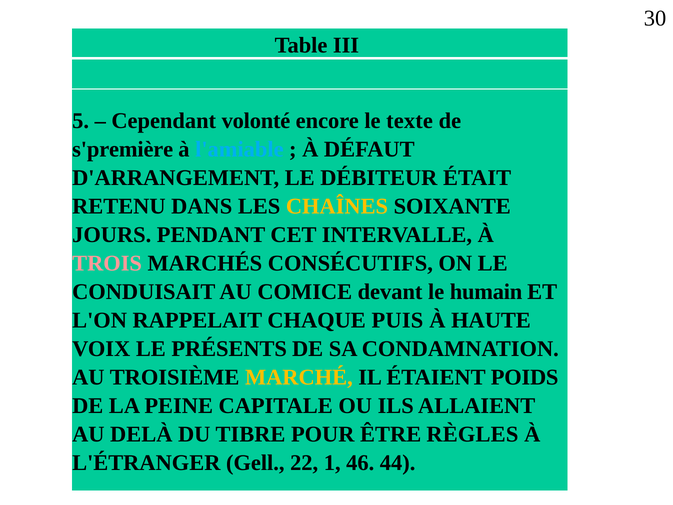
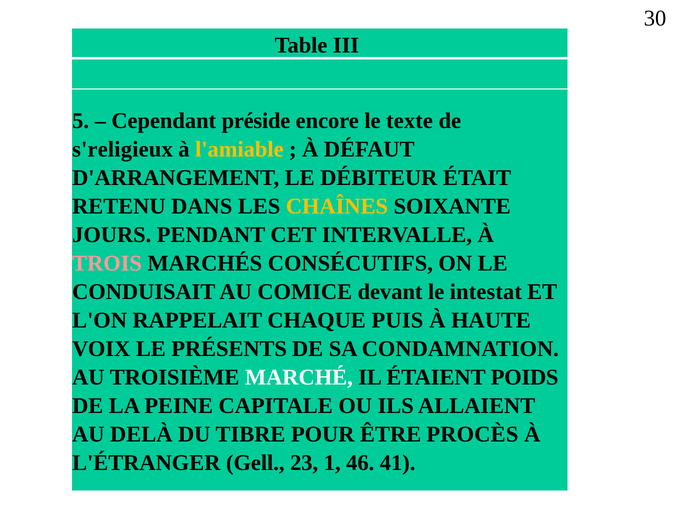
volonté: volonté -> préside
s'première: s'première -> s'religieux
l'amiable colour: light blue -> yellow
humain: humain -> intestat
MARCHÉ colour: yellow -> white
RÈGLES: RÈGLES -> PROCÈS
22: 22 -> 23
44: 44 -> 41
